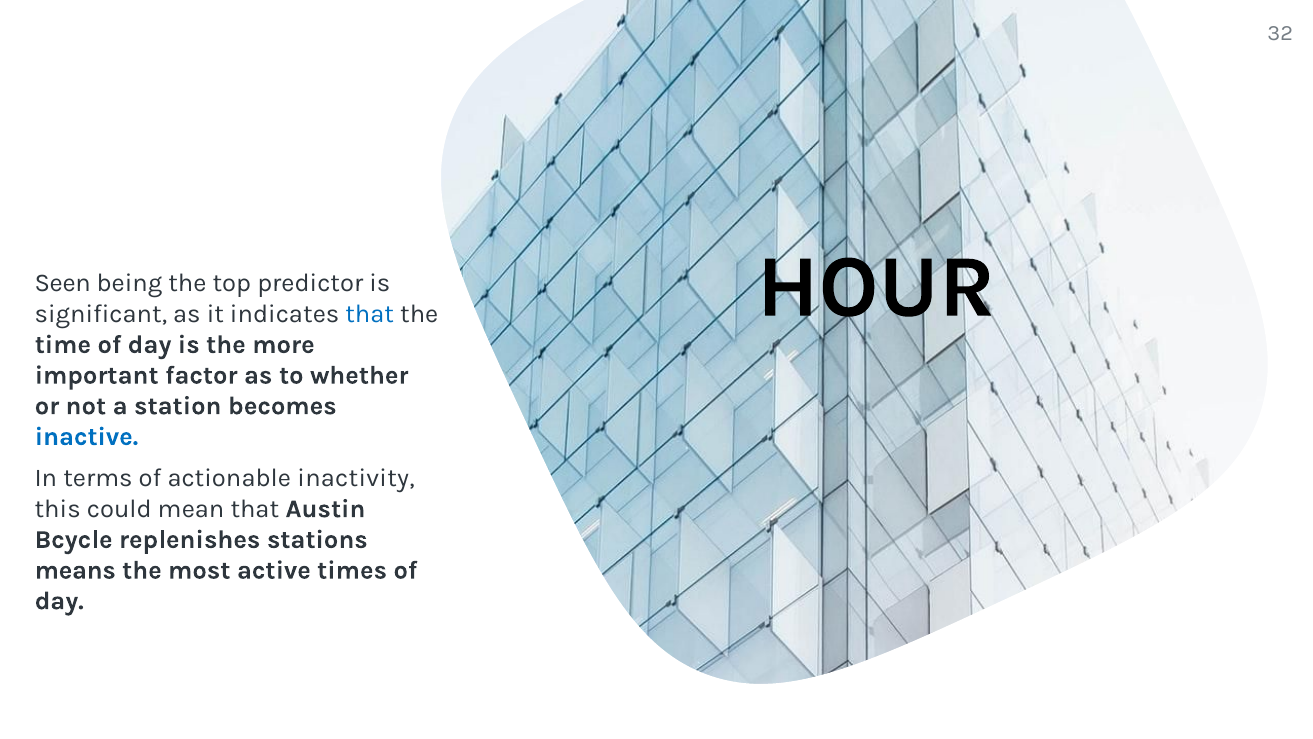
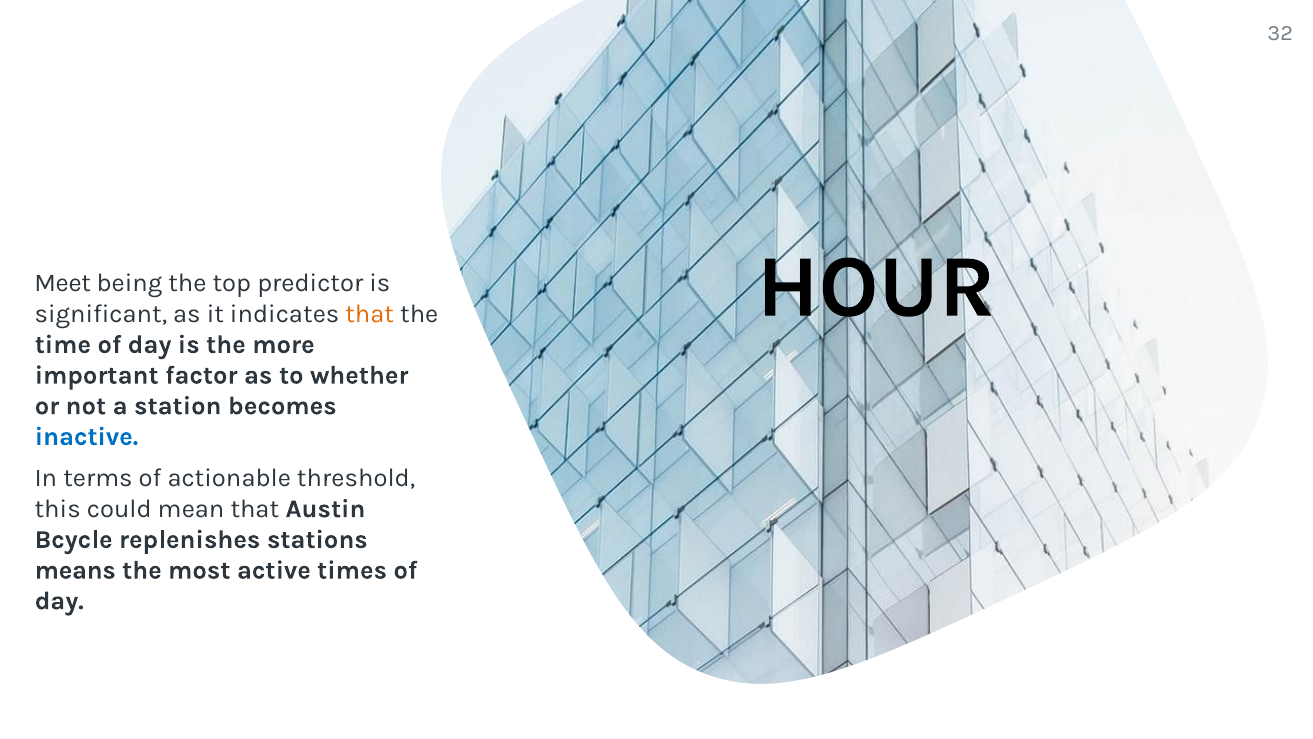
Seen: Seen -> Meet
that at (370, 314) colour: blue -> orange
inactivity: inactivity -> threshold
